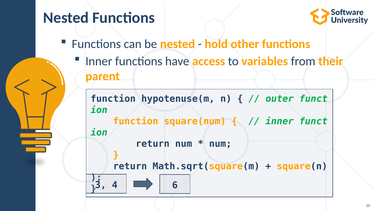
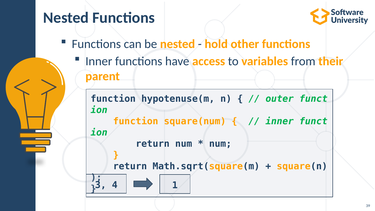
6: 6 -> 1
